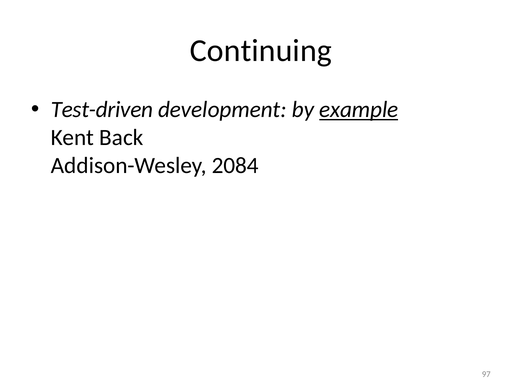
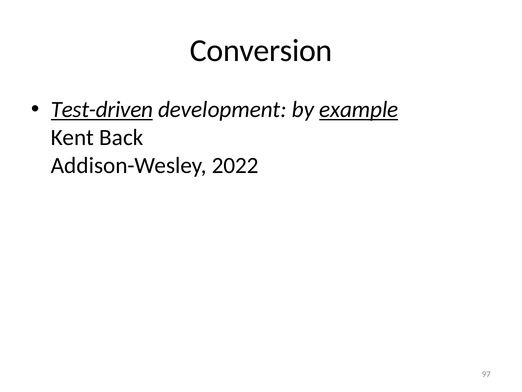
Continuing: Continuing -> Conversion
Test-driven underline: none -> present
2084: 2084 -> 2022
